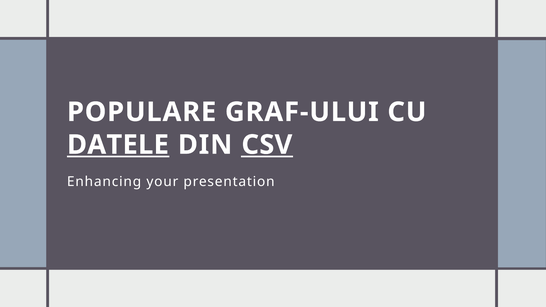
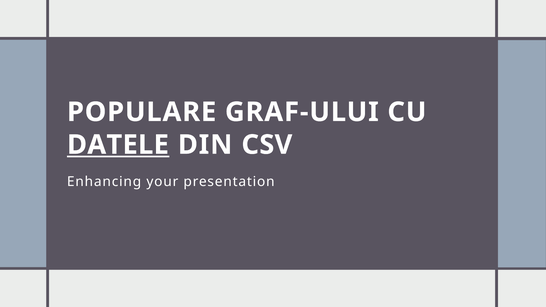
CSV underline: present -> none
